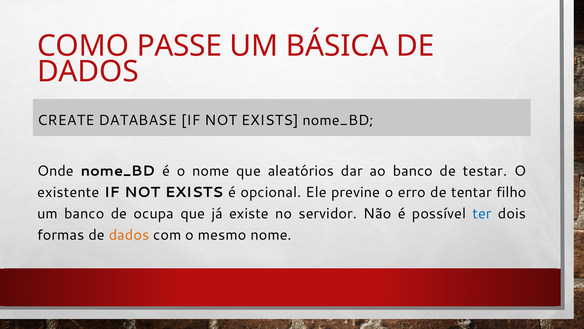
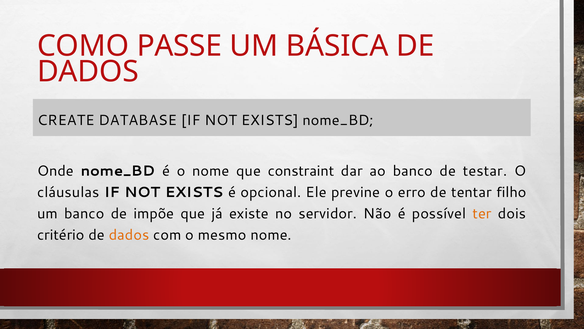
aleatórios: aleatórios -> constraint
existente: existente -> cláusulas
ocupa: ocupa -> impõe
ter colour: blue -> orange
formas: formas -> critério
